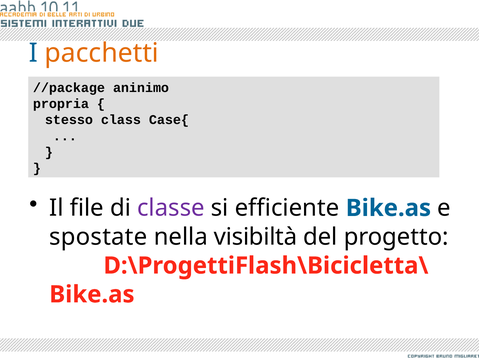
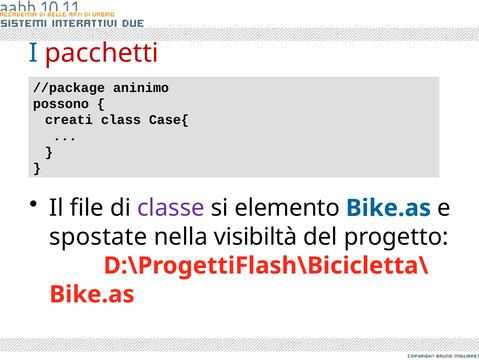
pacchetti colour: orange -> red
propria: propria -> possono
stesso: stesso -> creati
efficiente: efficiente -> elemento
